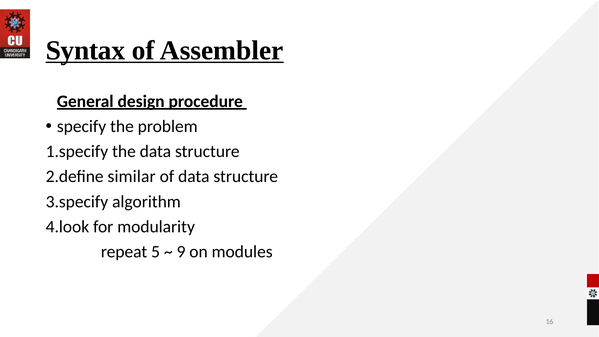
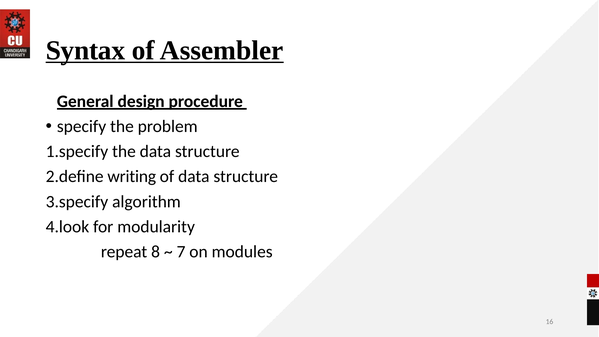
similar: similar -> writing
5: 5 -> 8
9: 9 -> 7
